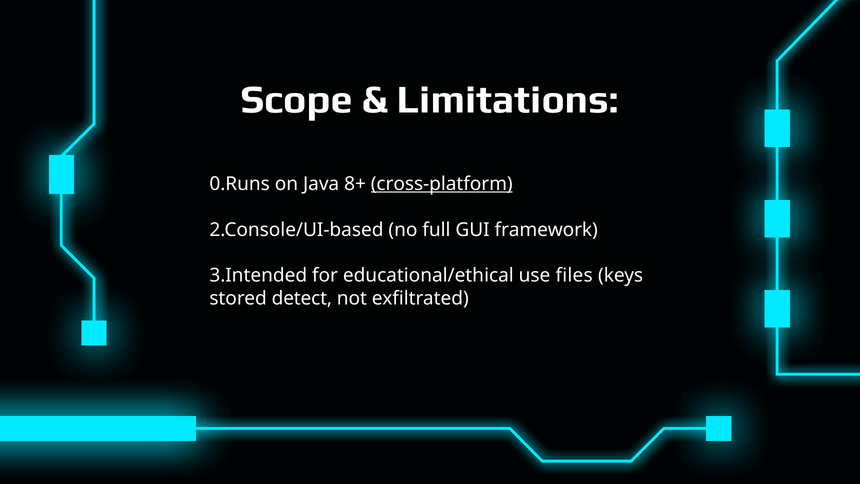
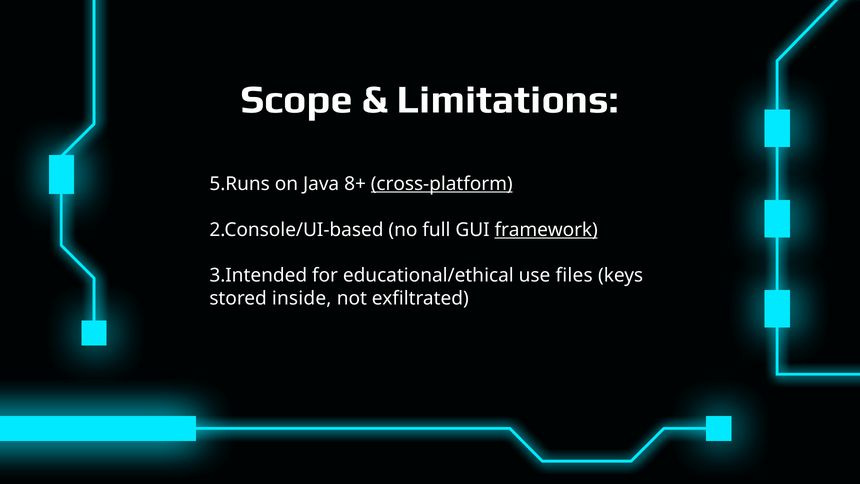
0.Runs: 0.Runs -> 5.Runs
framework underline: none -> present
detect: detect -> inside
